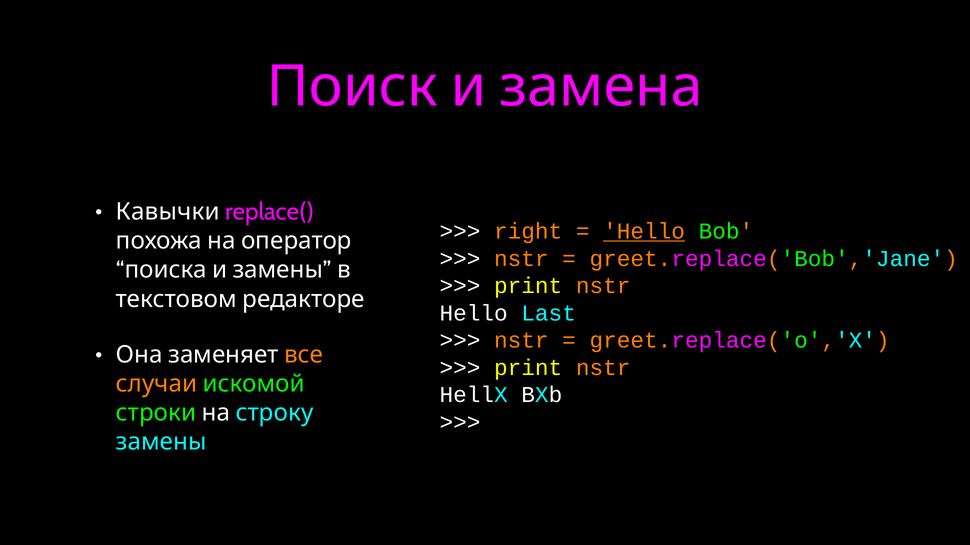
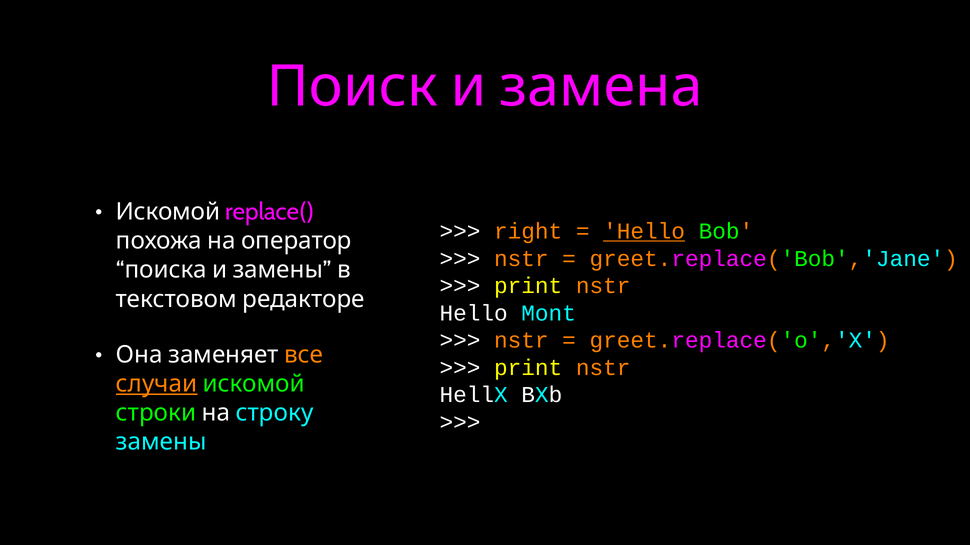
Кавычки at (168, 212): Кавычки -> Искомой
Last: Last -> Mont
случаи underline: none -> present
